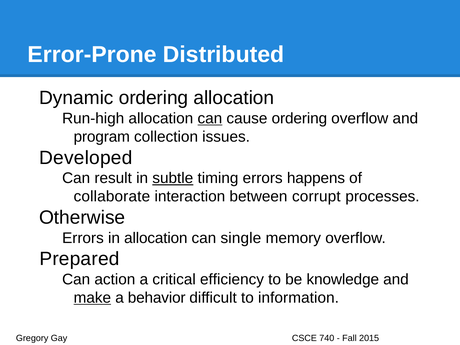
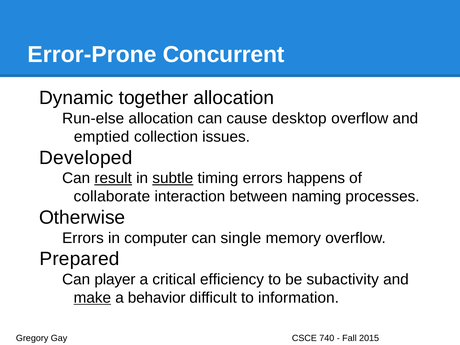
Distributed: Distributed -> Concurrent
Dynamic ordering: ordering -> together
Run-high: Run-high -> Run-else
can at (210, 118) underline: present -> none
cause ordering: ordering -> desktop
program: program -> emptied
result underline: none -> present
corrupt: corrupt -> naming
in allocation: allocation -> computer
action: action -> player
knowledge: knowledge -> subactivity
